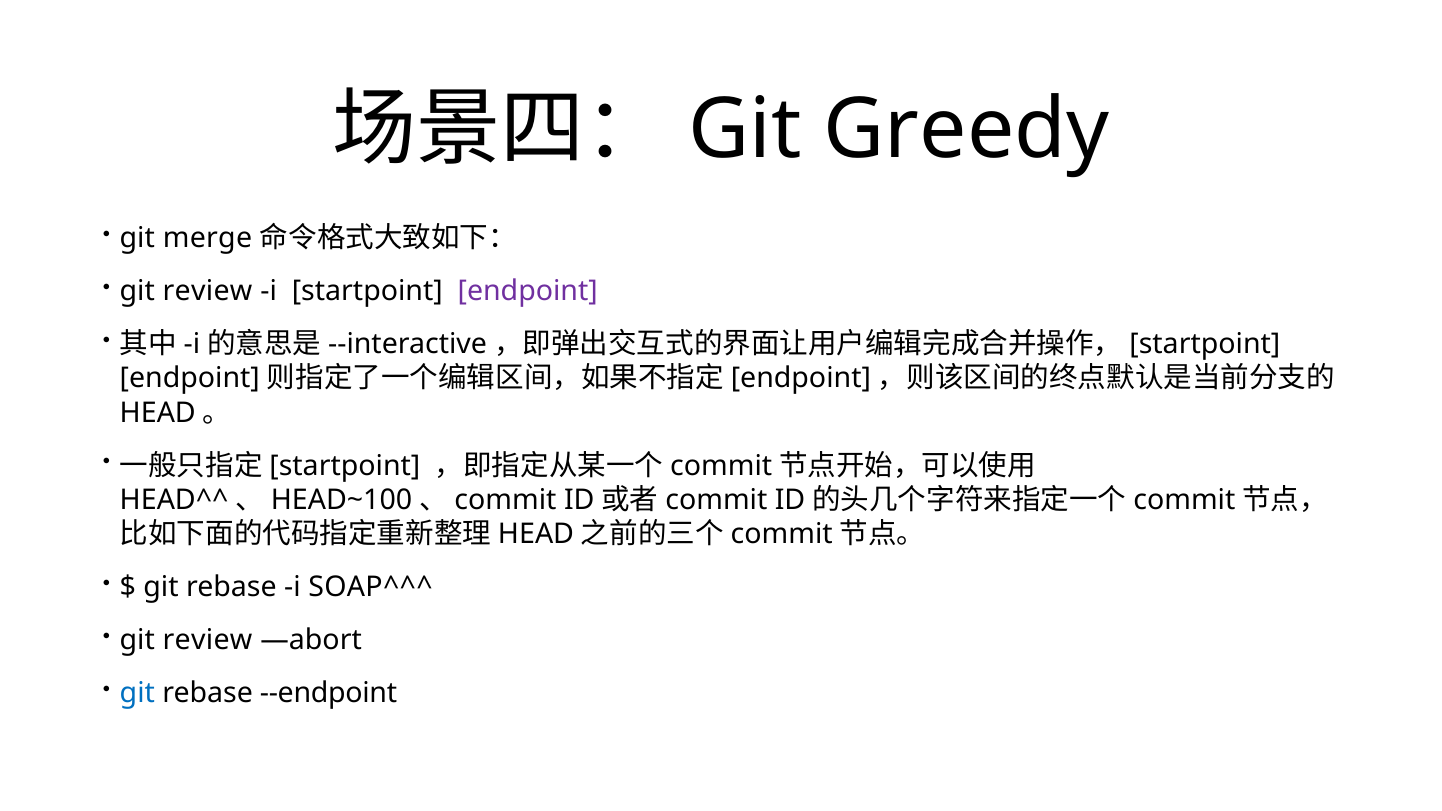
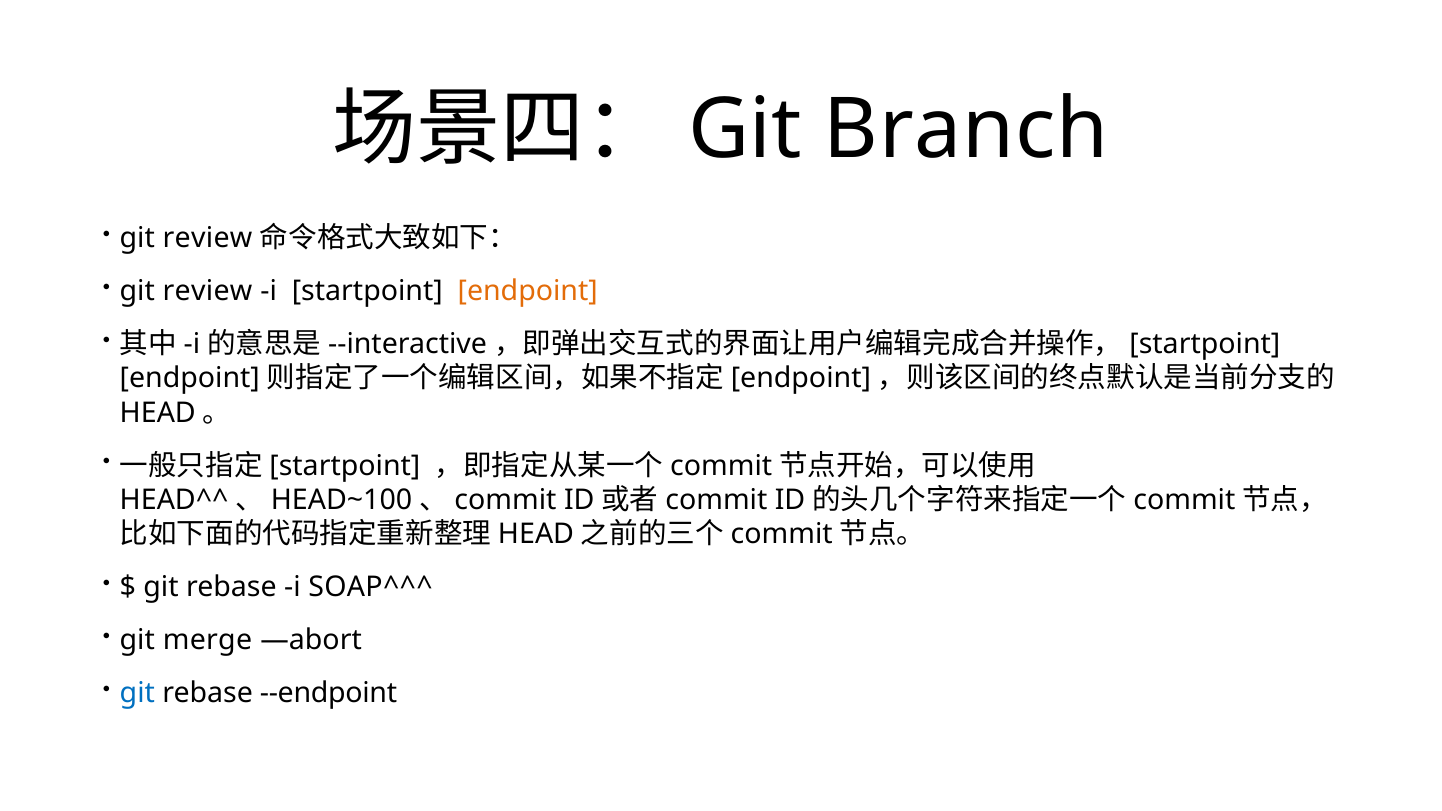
Greedy: Greedy -> Branch
merge at (207, 238): merge -> review
endpoint at (528, 291) colour: purple -> orange
review at (207, 640): review -> merge
